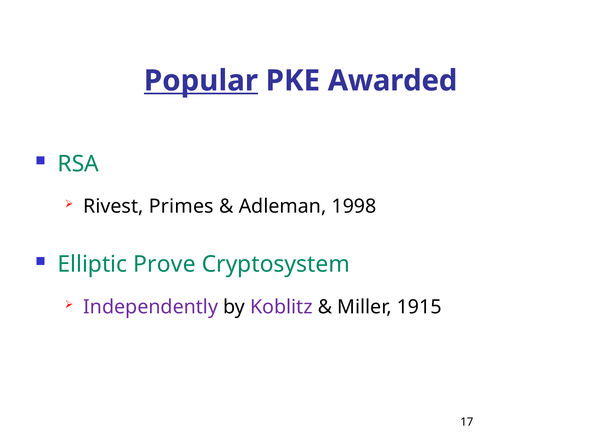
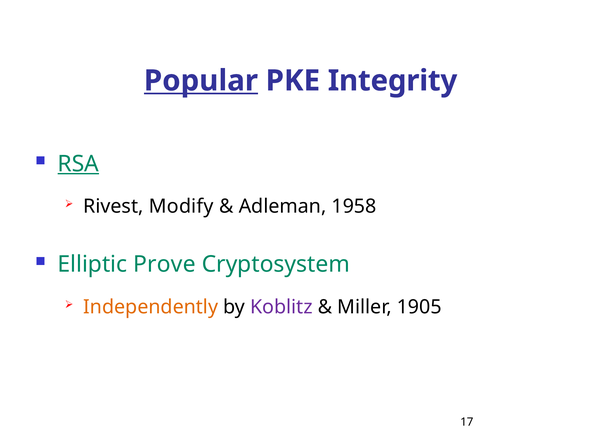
Awarded: Awarded -> Integrity
RSA underline: none -> present
Primes: Primes -> Modify
1998: 1998 -> 1958
Independently colour: purple -> orange
1915: 1915 -> 1905
